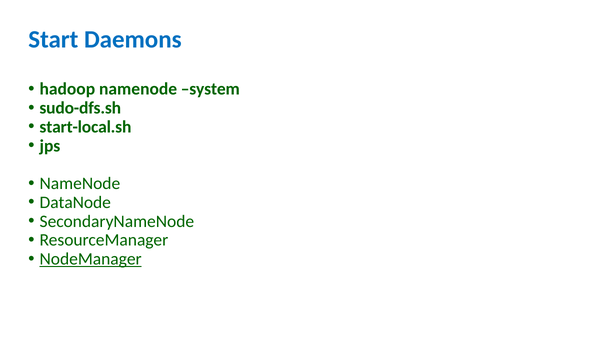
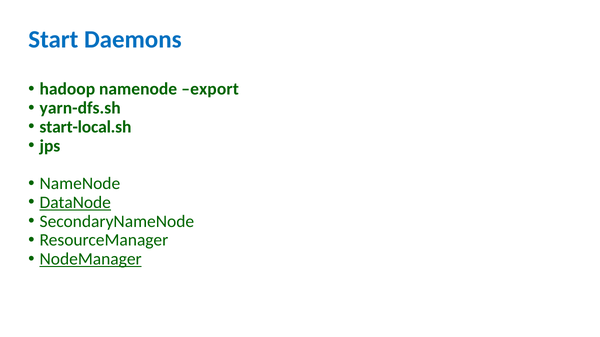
system: system -> export
sudo-dfs.sh: sudo-dfs.sh -> yarn-dfs.sh
DataNode underline: none -> present
